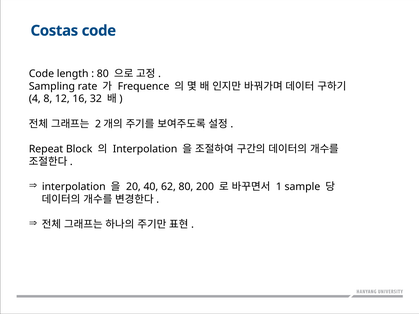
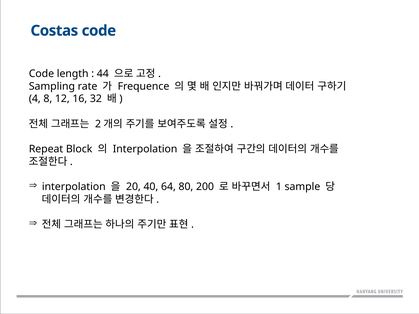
80 at (103, 74): 80 -> 44
62: 62 -> 64
